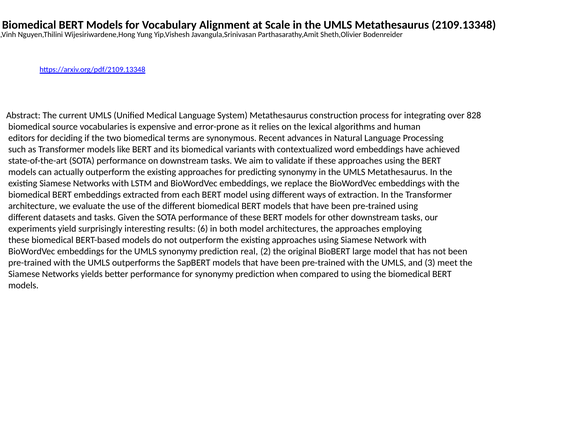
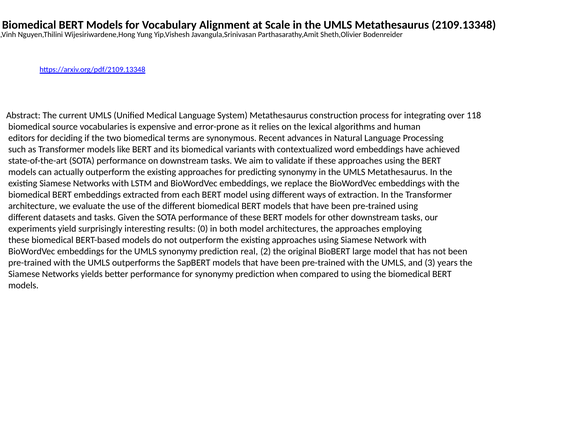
828: 828 -> 118
6: 6 -> 0
meet: meet -> years
